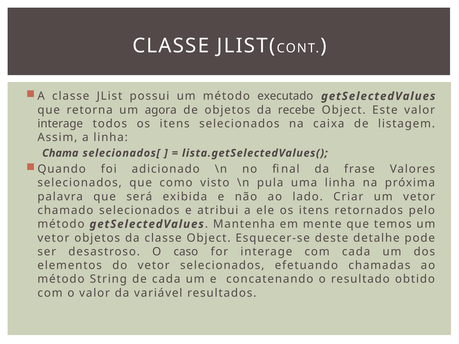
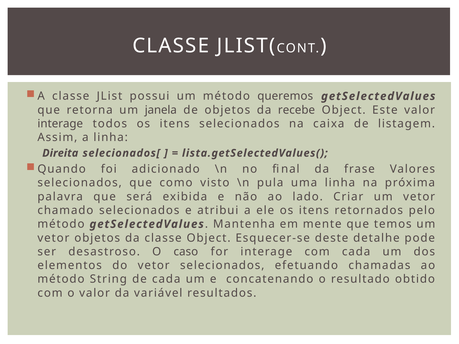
executado: executado -> queremos
agora: agora -> janela
Chama: Chama -> Direita
